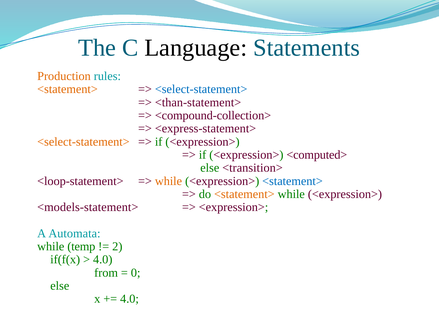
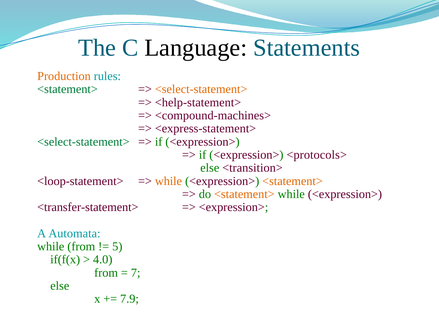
<statement> at (67, 89) colour: orange -> green
<select-statement> at (201, 89) colour: blue -> orange
<than-statement>: <than-statement> -> <help-statement>
<compound-collection>: <compound-collection> -> <compound-machines>
<select-statement> at (83, 142) colour: orange -> green
<computed>: <computed> -> <protocols>
<statement> at (292, 181) colour: blue -> orange
<models-statement>: <models-statement> -> <transfer-statement>
while temp: temp -> from
2: 2 -> 5
0: 0 -> 7
4.0 at (129, 299): 4.0 -> 7.9
